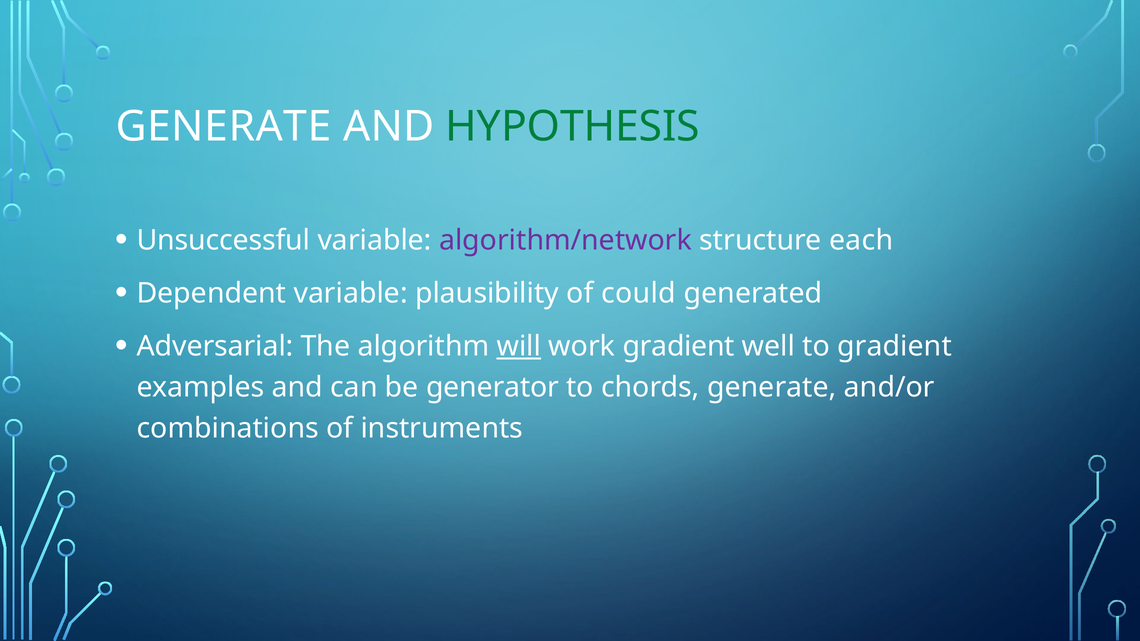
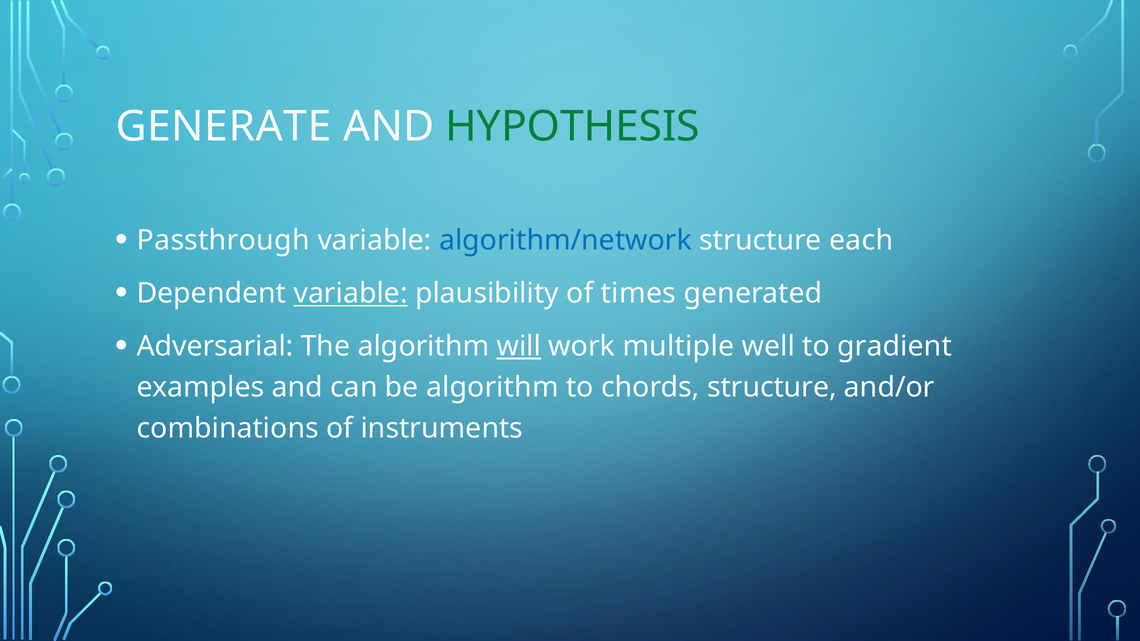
Unsuccessful: Unsuccessful -> Passthrough
algorithm/network colour: purple -> blue
variable at (351, 293) underline: none -> present
could: could -> times
work gradient: gradient -> multiple
be generator: generator -> algorithm
chords generate: generate -> structure
